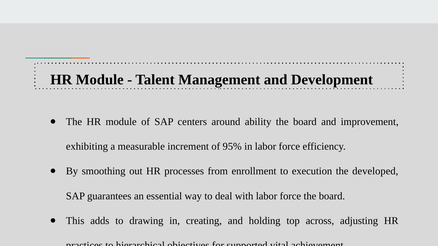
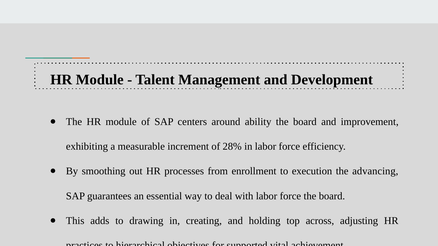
95%: 95% -> 28%
developed: developed -> advancing
